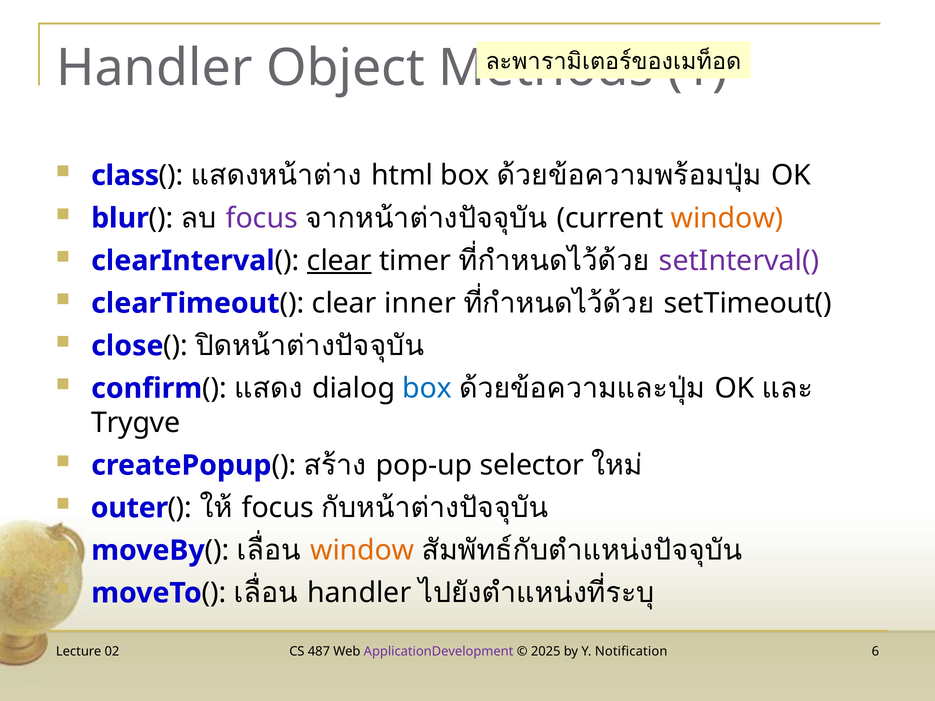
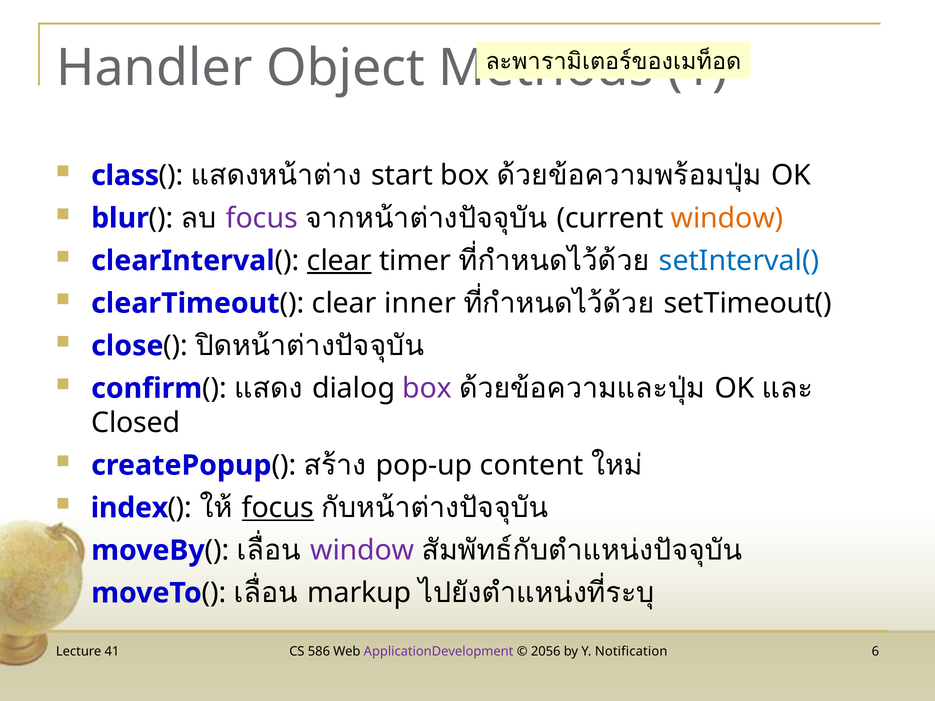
html: html -> start
setInterval( colour: purple -> blue
box at (427, 389) colour: blue -> purple
Trygve: Trygve -> Closed
selector: selector -> content
outer: outer -> index
focus at (278, 508) underline: none -> present
window at (362, 551) colour: orange -> purple
handler at (359, 593): handler -> markup
02: 02 -> 41
487: 487 -> 586
2025: 2025 -> 2056
